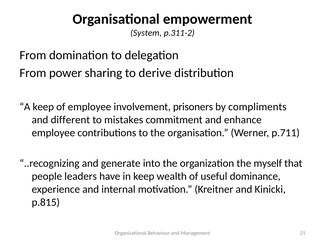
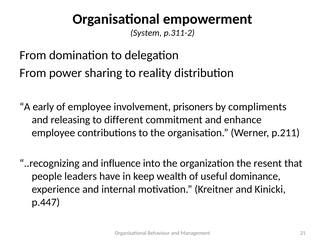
derive: derive -> reality
A keep: keep -> early
different: different -> releasing
mistakes: mistakes -> different
p.711: p.711 -> p.211
generate: generate -> influence
myself: myself -> resent
p.815: p.815 -> p.447
